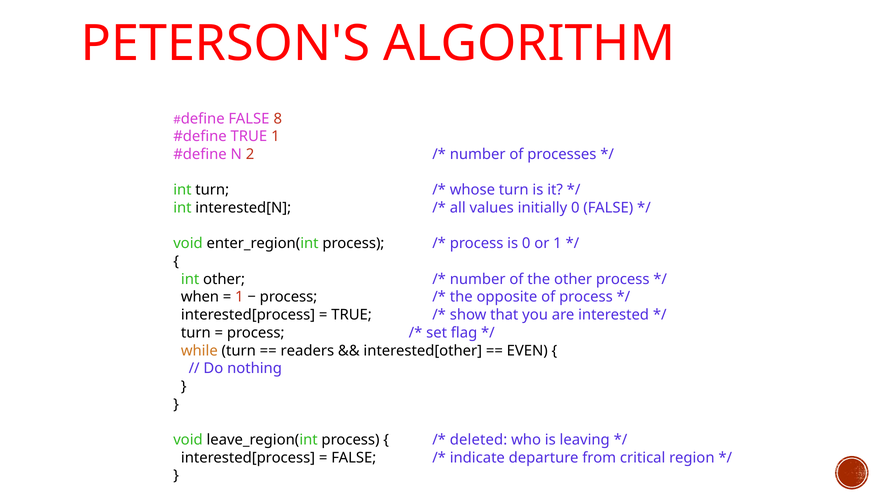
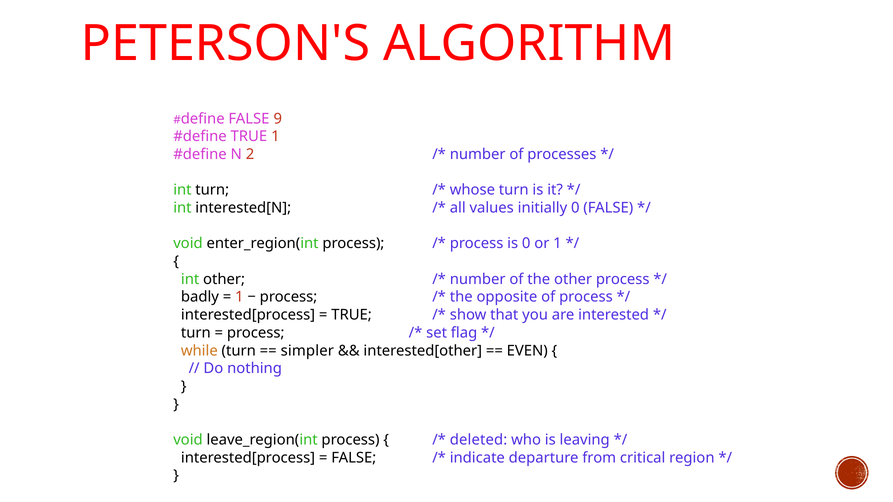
8: 8 -> 9
when: when -> badly
readers: readers -> simpler
